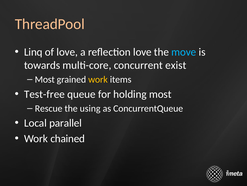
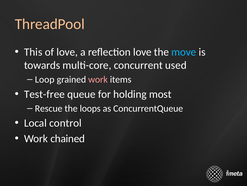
Linq: Linq -> This
exist: exist -> used
Most at (45, 79): Most -> Loop
work at (98, 79) colour: yellow -> pink
using: using -> loops
parallel: parallel -> control
